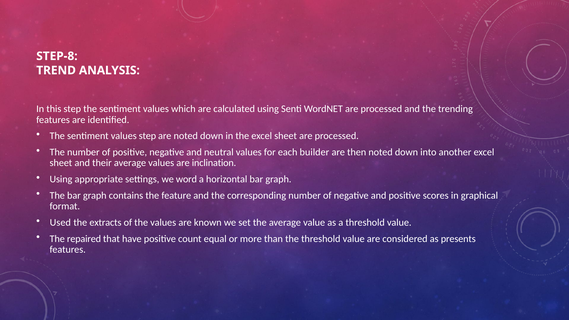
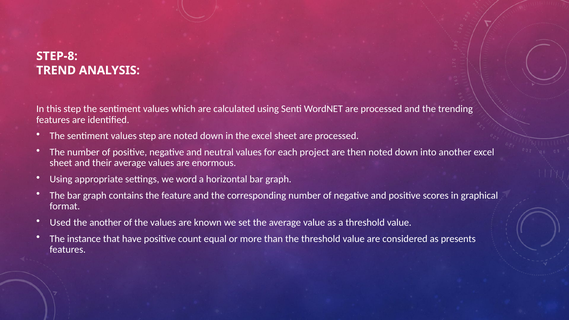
builder: builder -> project
inclination: inclination -> enormous
the extracts: extracts -> another
repaired: repaired -> instance
